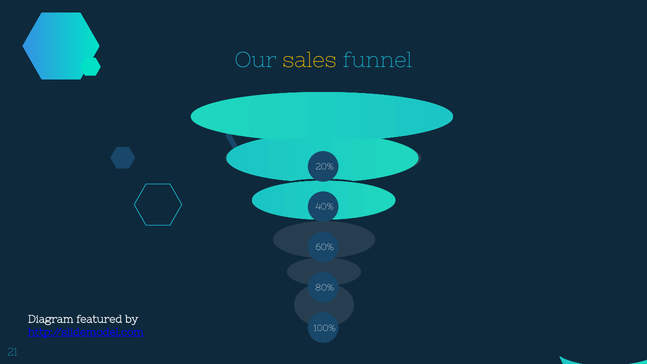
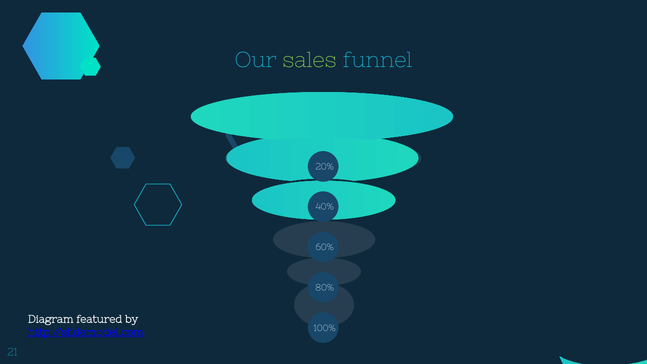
sales colour: yellow -> light green
